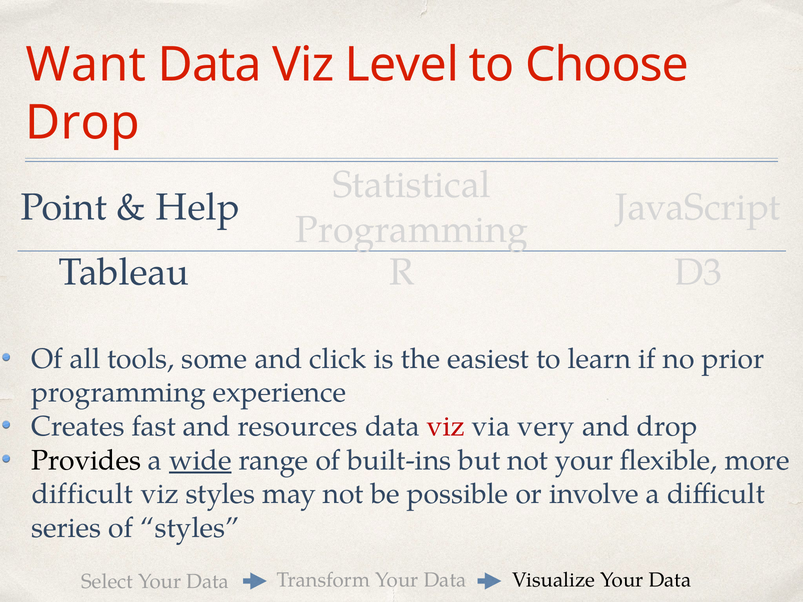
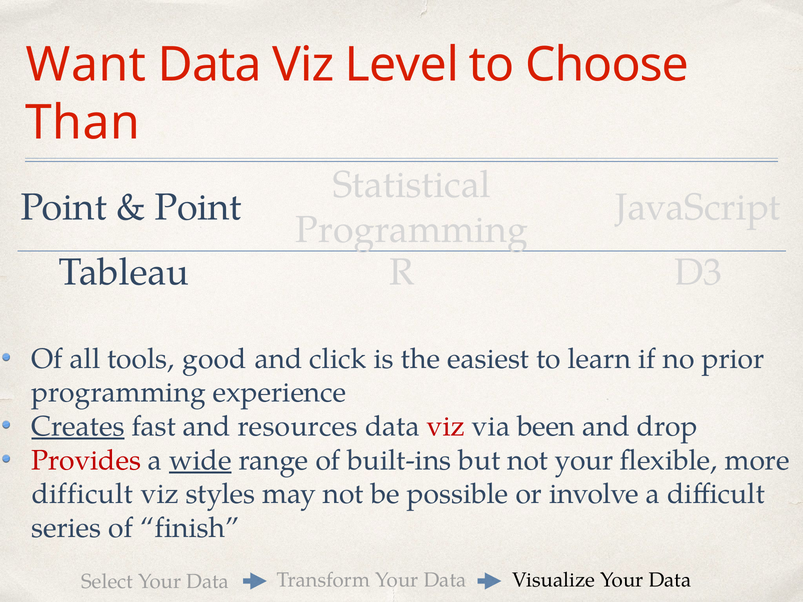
Drop at (83, 123): Drop -> Than
Help at (198, 207): Help -> Point
some: some -> good
Creates underline: none -> present
very: very -> been
Provides colour: black -> red
of styles: styles -> finish
